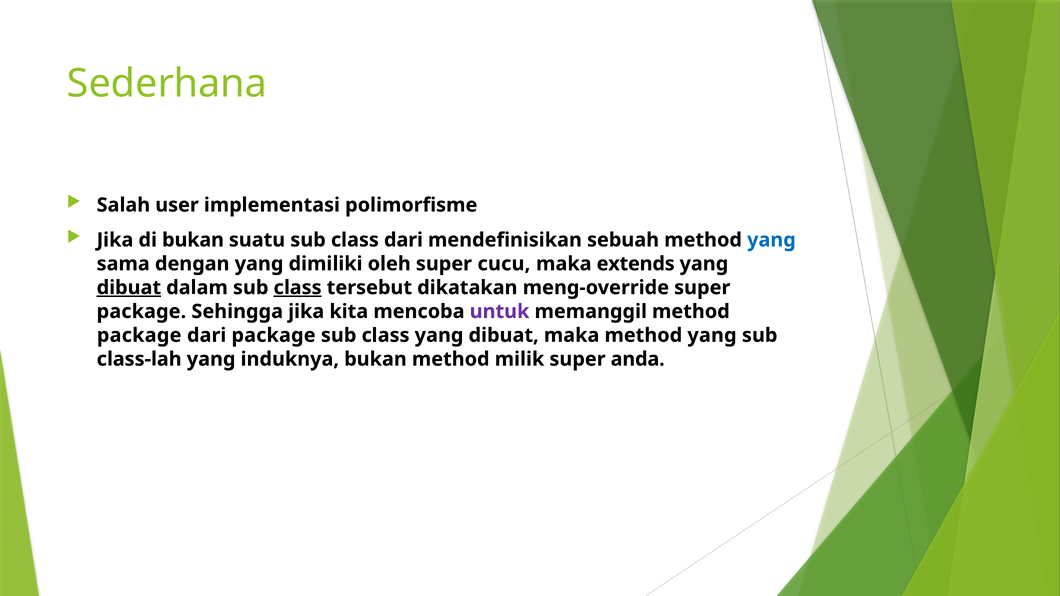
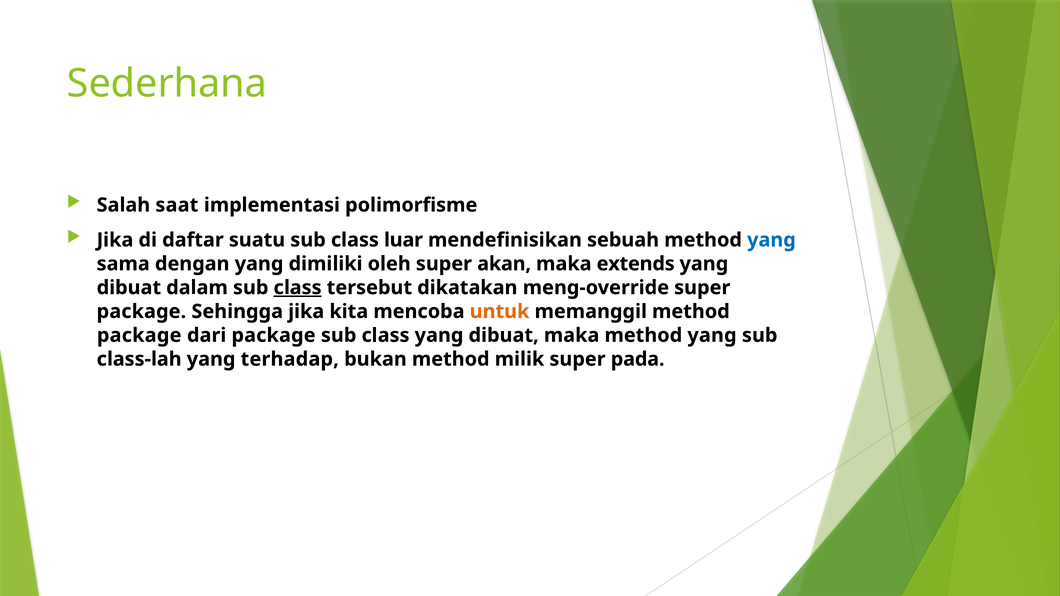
user: user -> saat
di bukan: bukan -> daftar
class dari: dari -> luar
cucu: cucu -> akan
dibuat at (129, 288) underline: present -> none
untuk colour: purple -> orange
induknya: induknya -> terhadap
anda: anda -> pada
